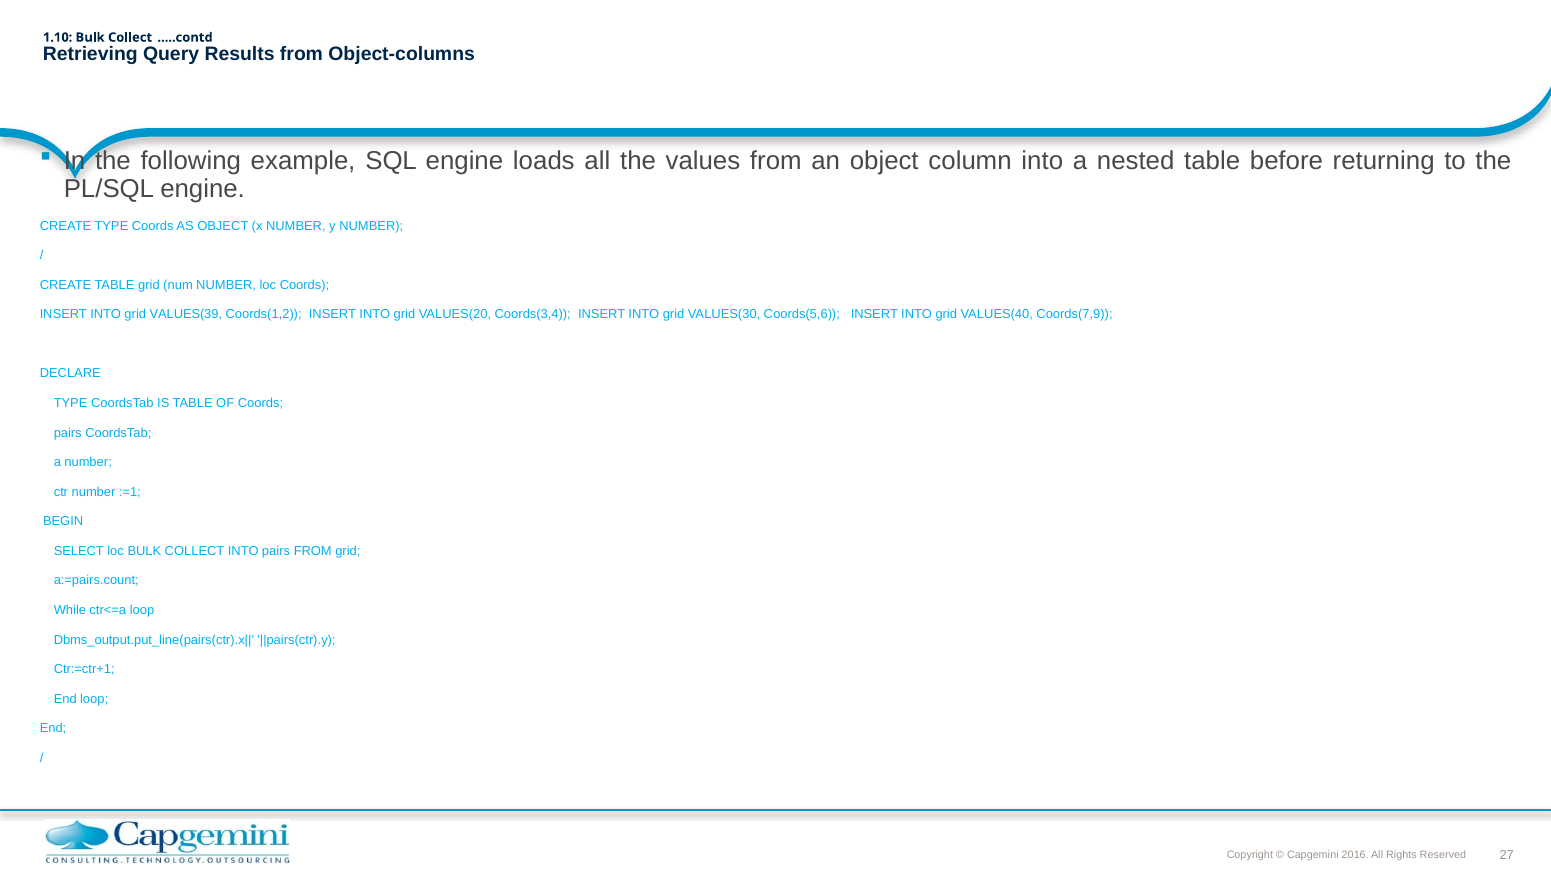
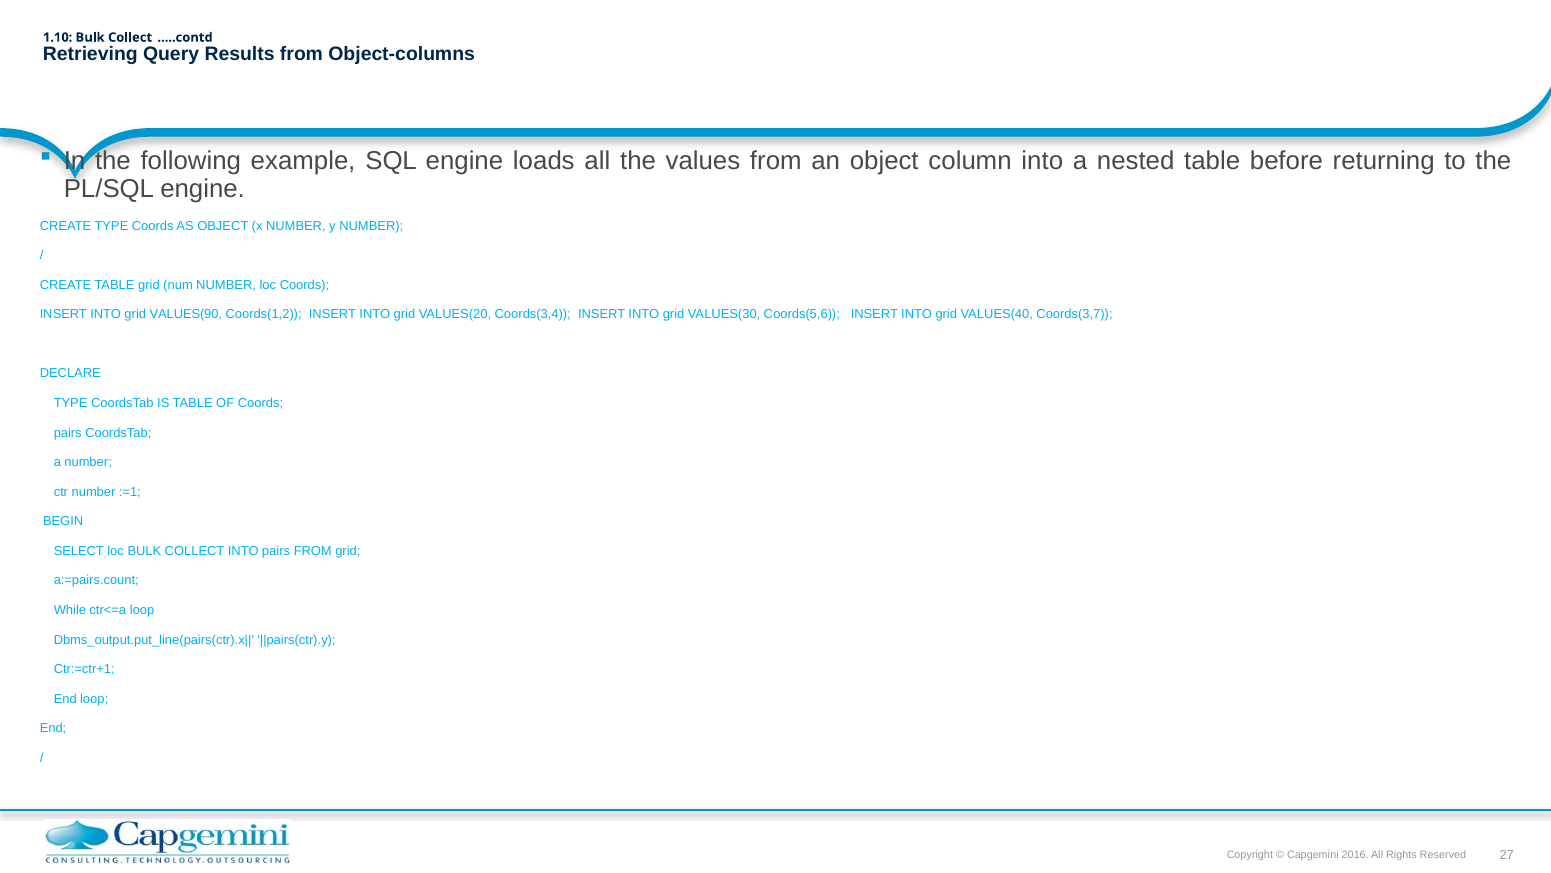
VALUES(39: VALUES(39 -> VALUES(90
Coords(7,9: Coords(7,9 -> Coords(3,7
